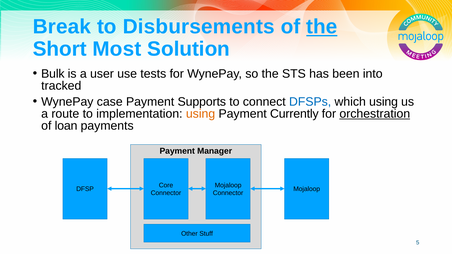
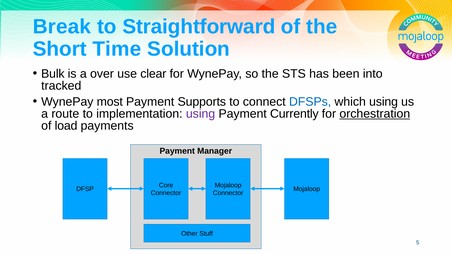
Disbursements: Disbursements -> Straightforward
the at (322, 27) underline: present -> none
Most: Most -> Time
user: user -> over
tests: tests -> clear
case: case -> most
using at (201, 114) colour: orange -> purple
loan: loan -> load
